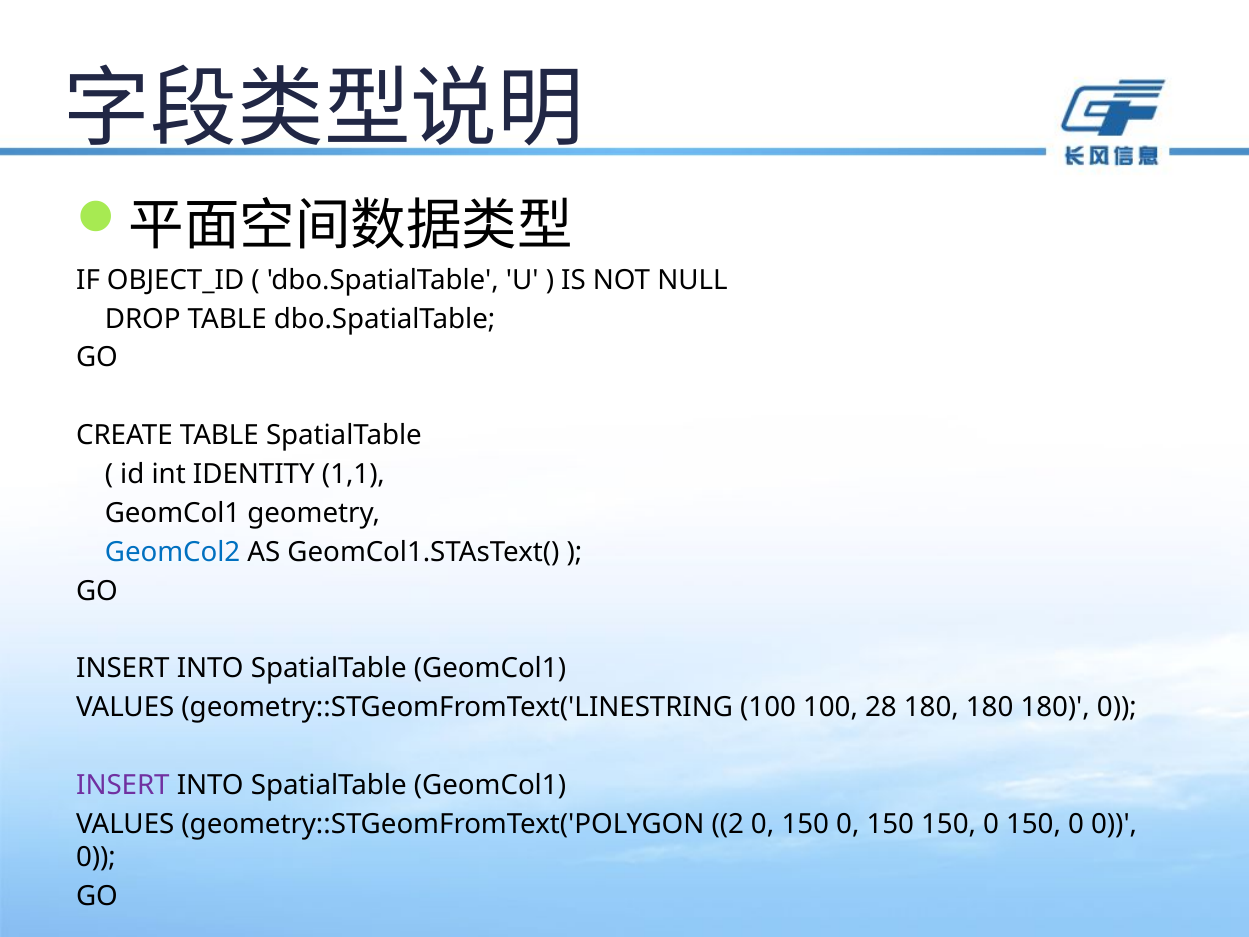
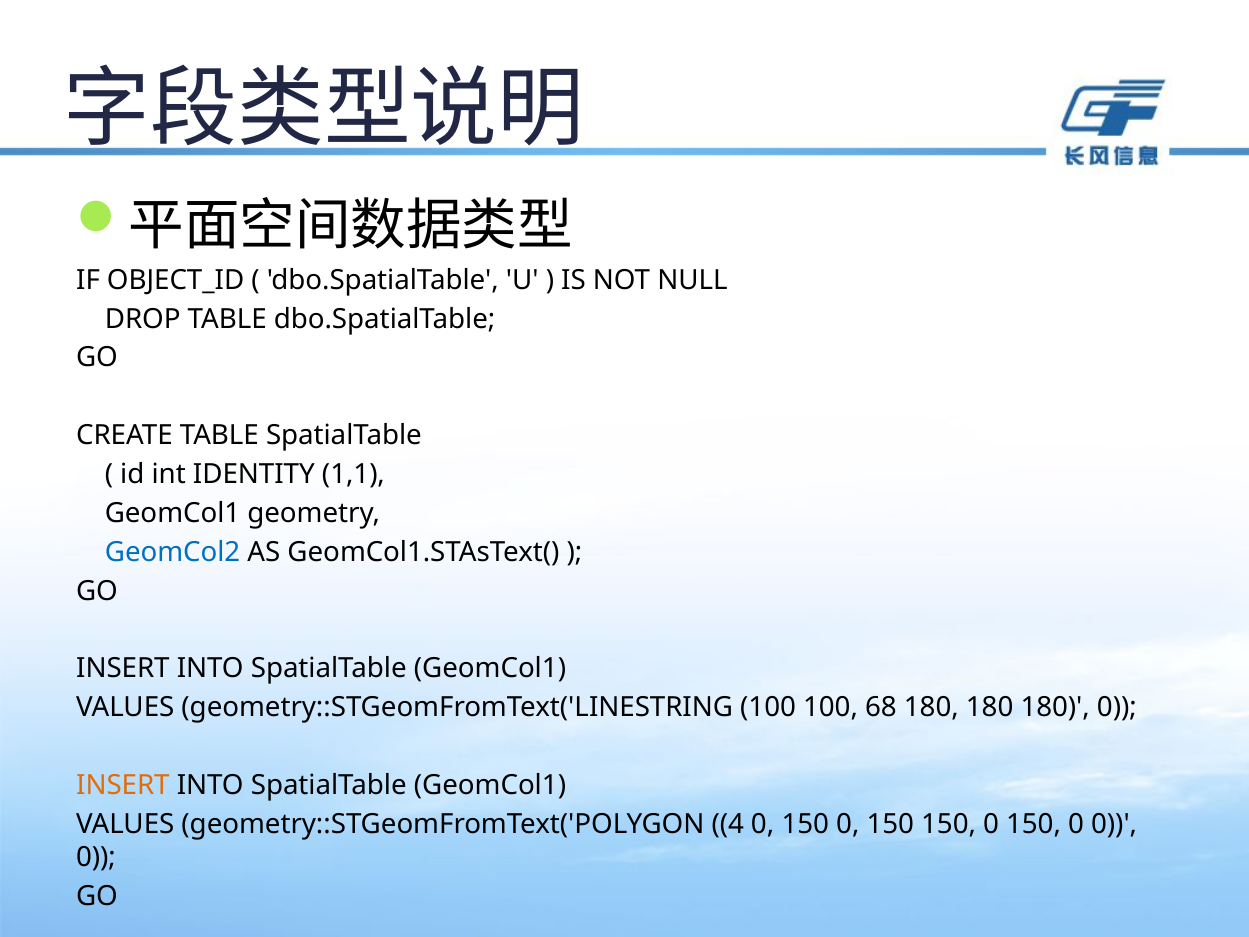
28: 28 -> 68
INSERT at (123, 785) colour: purple -> orange
2: 2 -> 4
